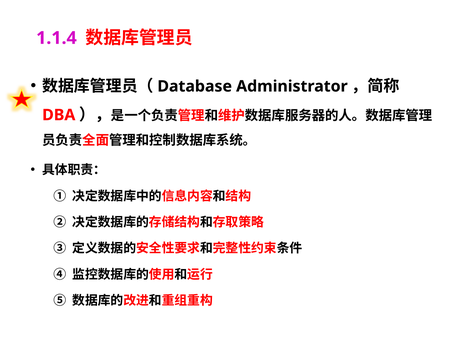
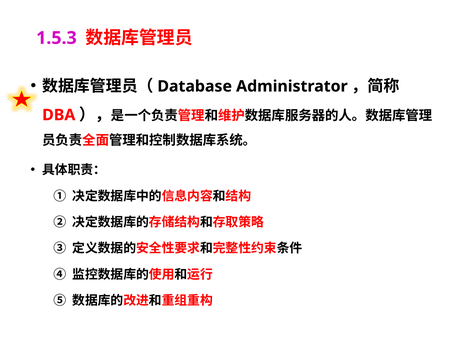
1.1.4: 1.1.4 -> 1.5.3
